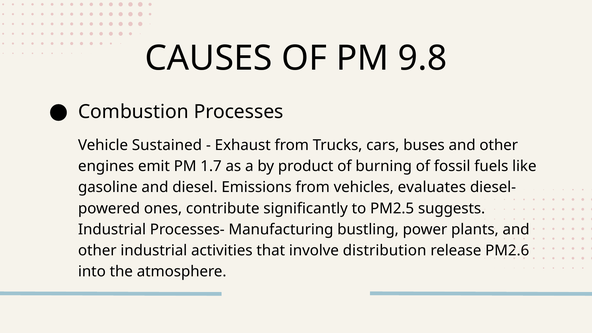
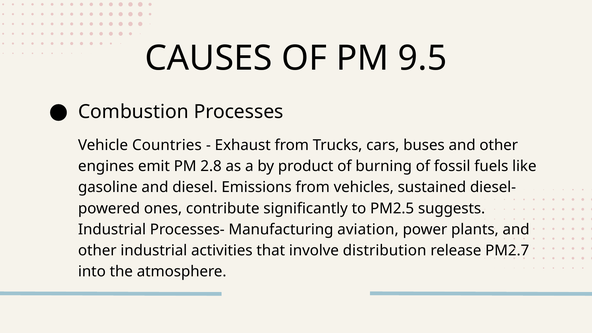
9.8: 9.8 -> 9.5
Sustained: Sustained -> Countries
1.7: 1.7 -> 2.8
evaluates: evaluates -> sustained
bustling: bustling -> aviation
PM2.6: PM2.6 -> PM2.7
